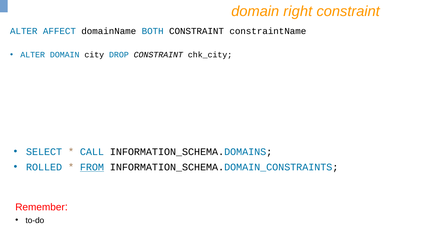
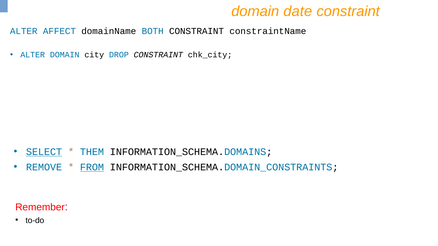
right: right -> date
SELECT underline: none -> present
CALL: CALL -> THEM
ROLLED: ROLLED -> REMOVE
